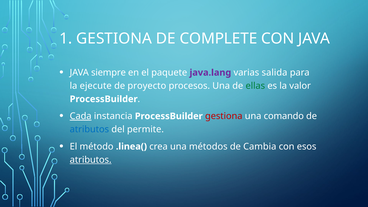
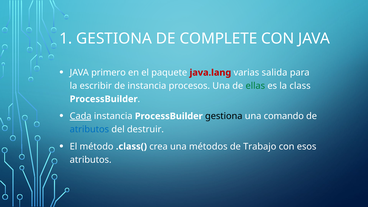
siempre: siempre -> primero
java.lang colour: purple -> red
ejecute: ejecute -> escribir
de proyecto: proyecto -> instancia
valor: valor -> class
gestiona at (224, 116) colour: red -> black
permite: permite -> destruir
.linea(: .linea( -> .class(
Cambia: Cambia -> Trabajo
atributos at (91, 160) underline: present -> none
